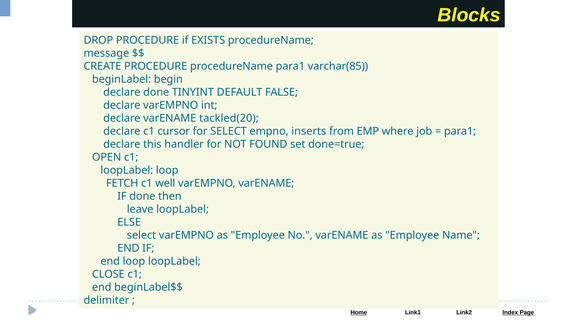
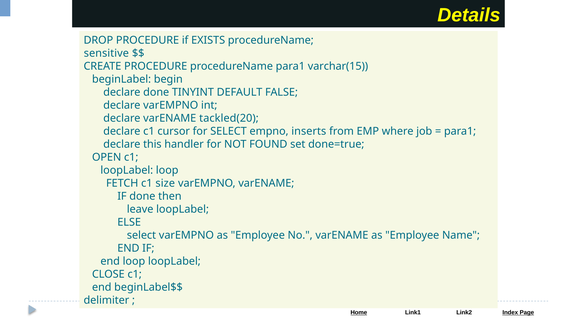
Blocks: Blocks -> Details
message: message -> sensitive
varchar(85: varchar(85 -> varchar(15
well: well -> size
